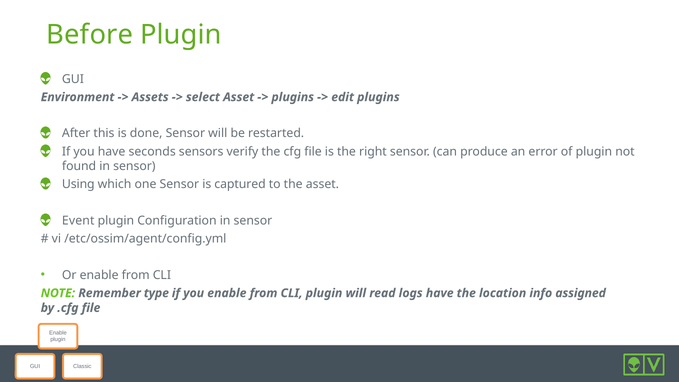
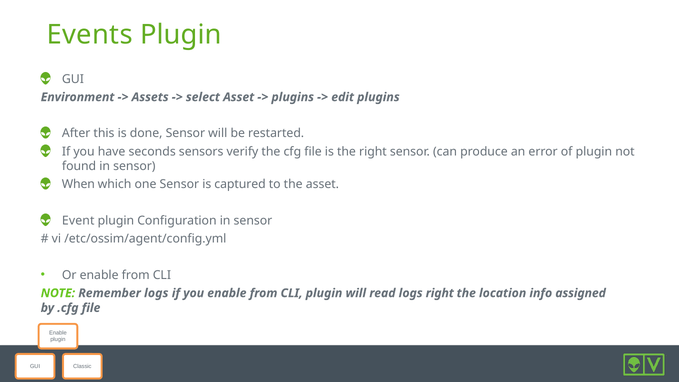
Before: Before -> Events
Using: Using -> When
Remember type: type -> logs
logs have: have -> right
